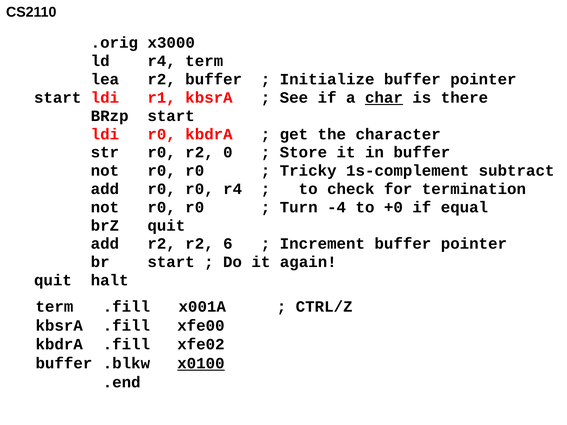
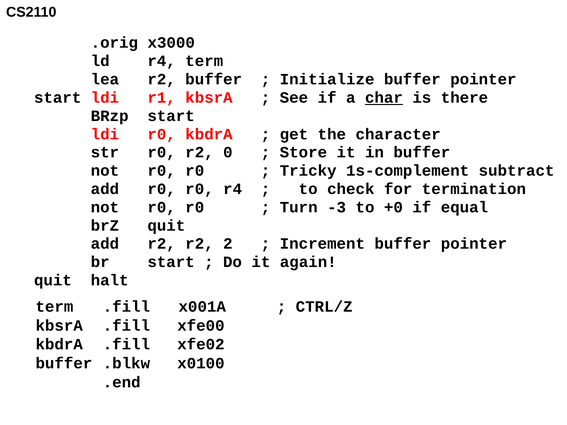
-4: -4 -> -3
6: 6 -> 2
x0100 underline: present -> none
